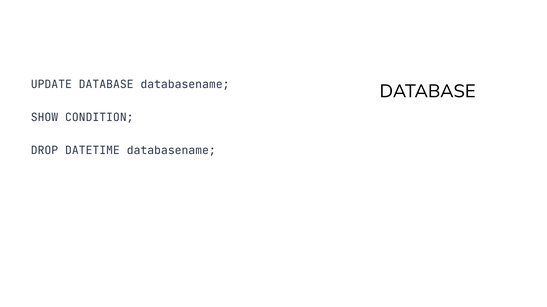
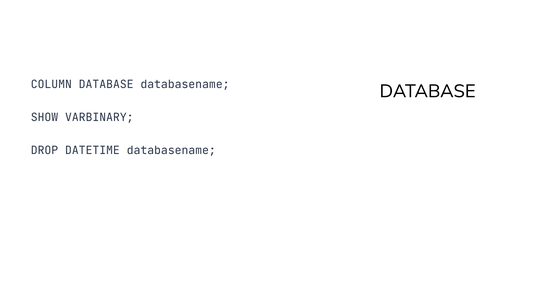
UPDATE: UPDATE -> COLUMN
CONDITION: CONDITION -> VARBINARY
